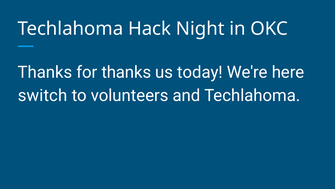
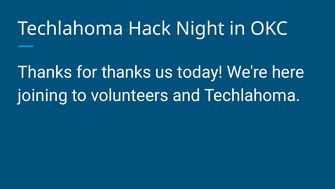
switch: switch -> joining
